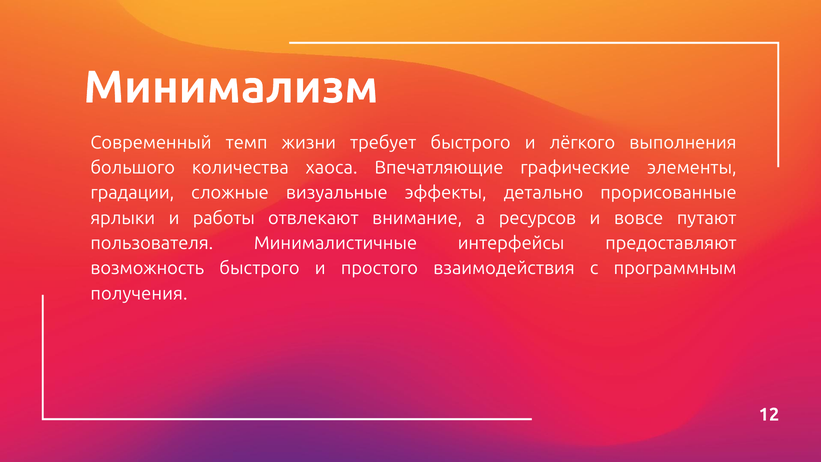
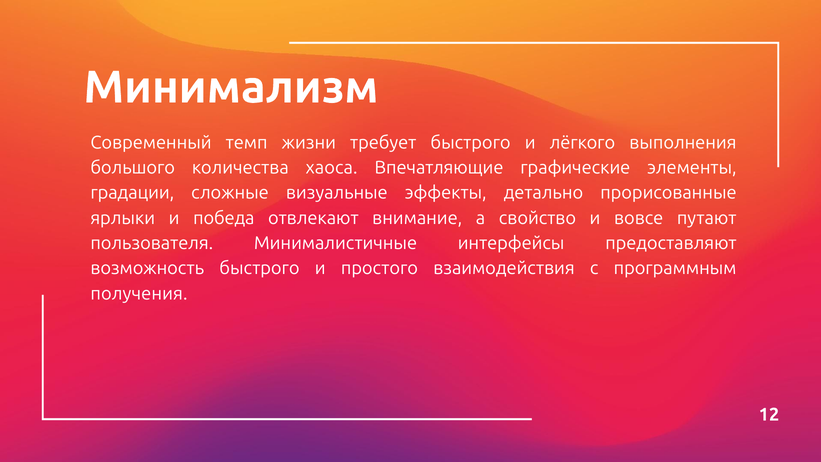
работы: работы -> победа
ресурсов: ресурсов -> свойство
